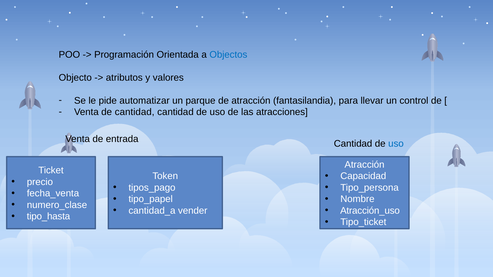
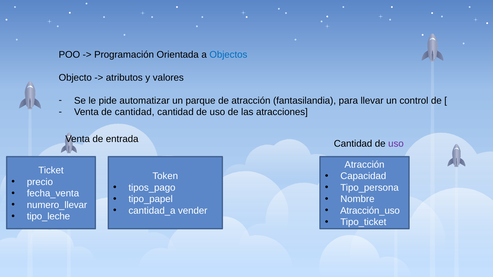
uso at (396, 144) colour: blue -> purple
numero_clase: numero_clase -> numero_llevar
tipo_hasta: tipo_hasta -> tipo_leche
